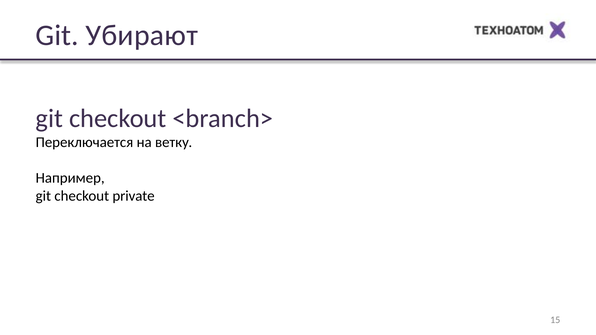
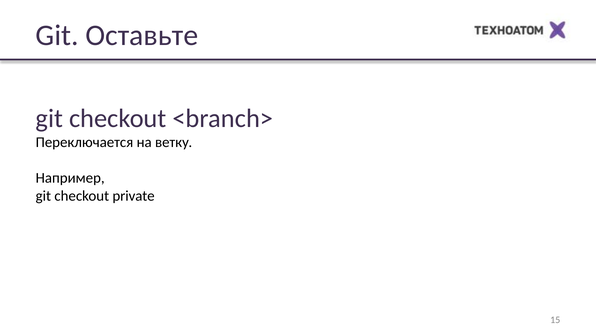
Убирают: Убирают -> Оставьте
